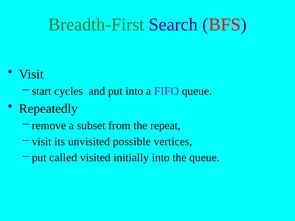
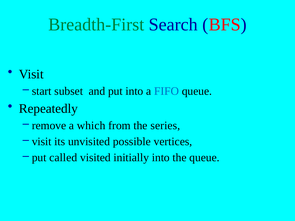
cycles: cycles -> subset
FIFO colour: purple -> blue
subset: subset -> which
repeat: repeat -> series
